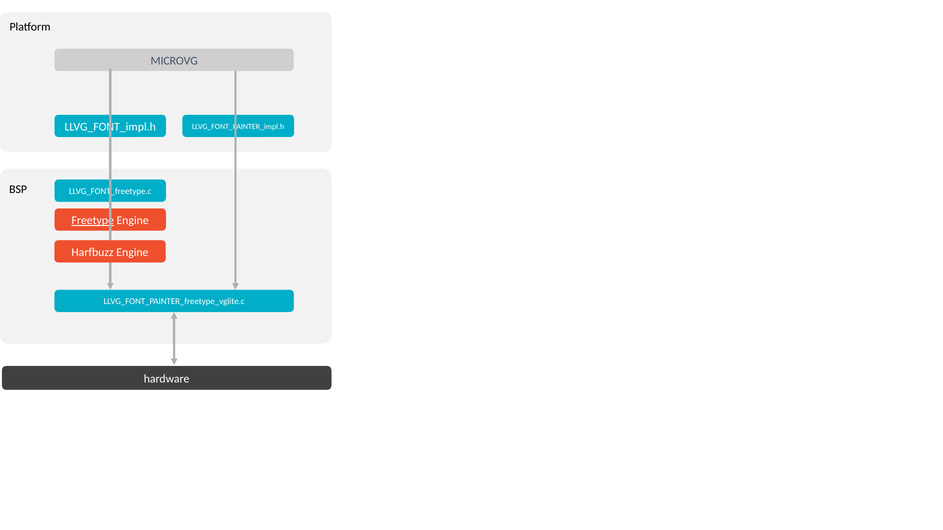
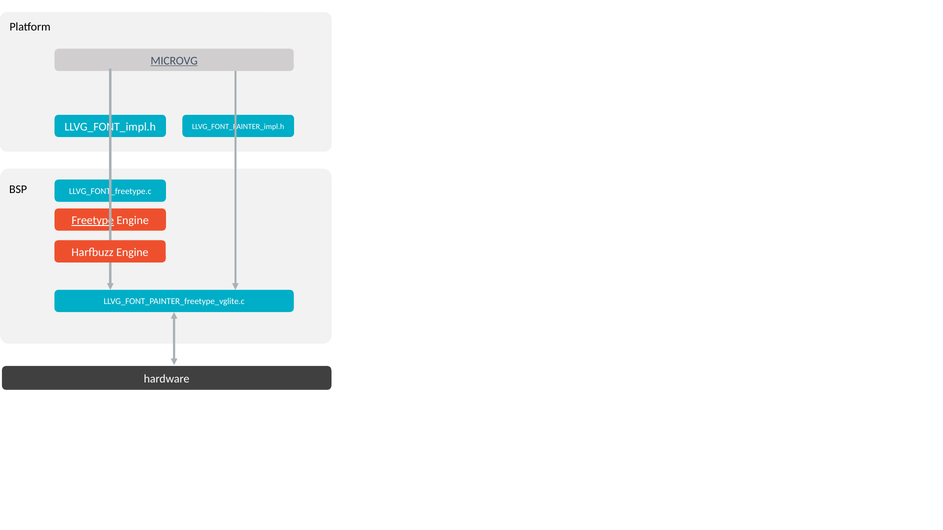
MICROVG underline: none -> present
